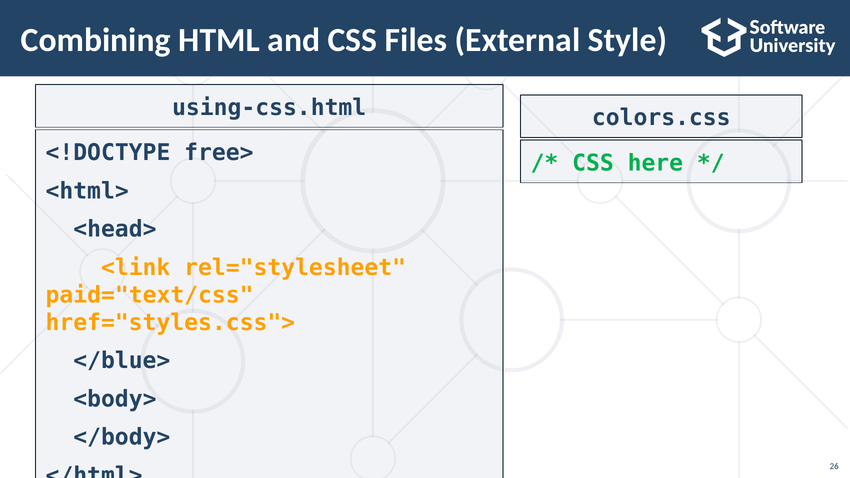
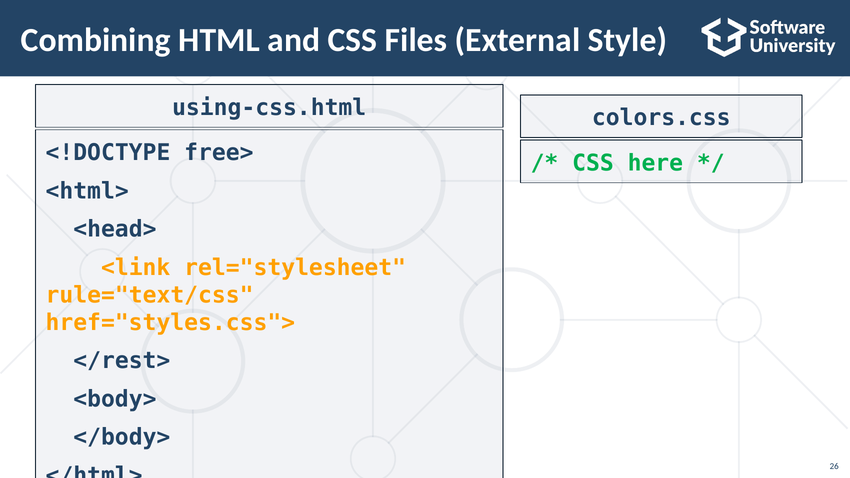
paid="text/css: paid="text/css -> rule="text/css
</blue>: </blue> -> </rest>
